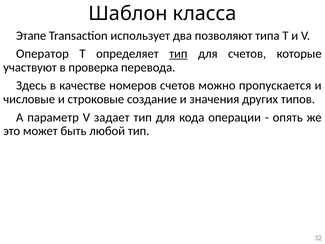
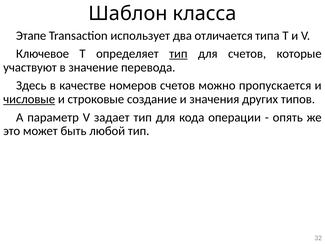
позволяют: позволяют -> отличается
Оператор: Оператор -> Ключевое
проверка: проверка -> значение
числовые underline: none -> present
